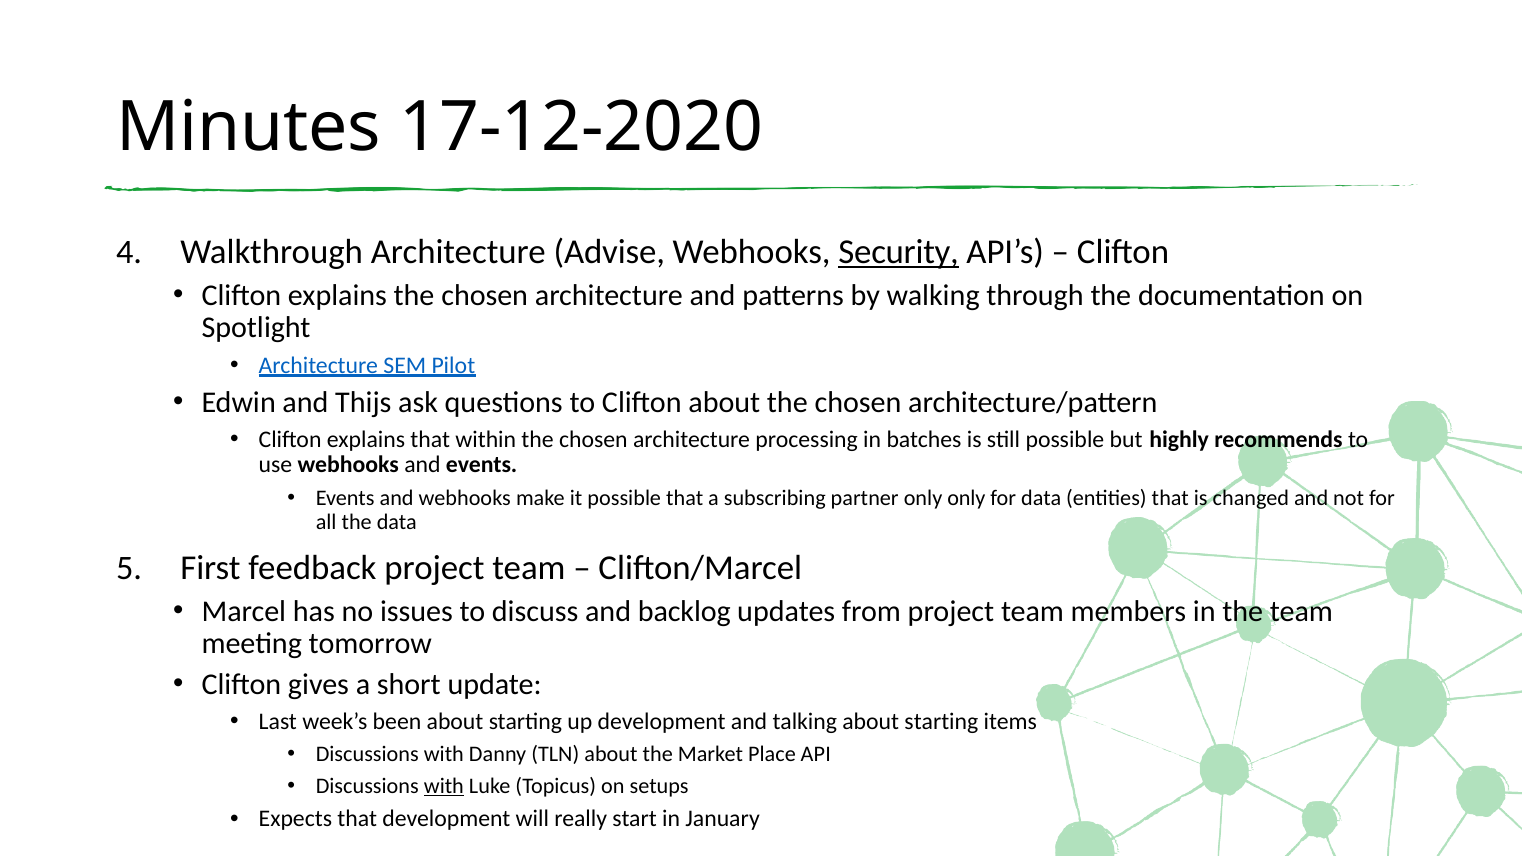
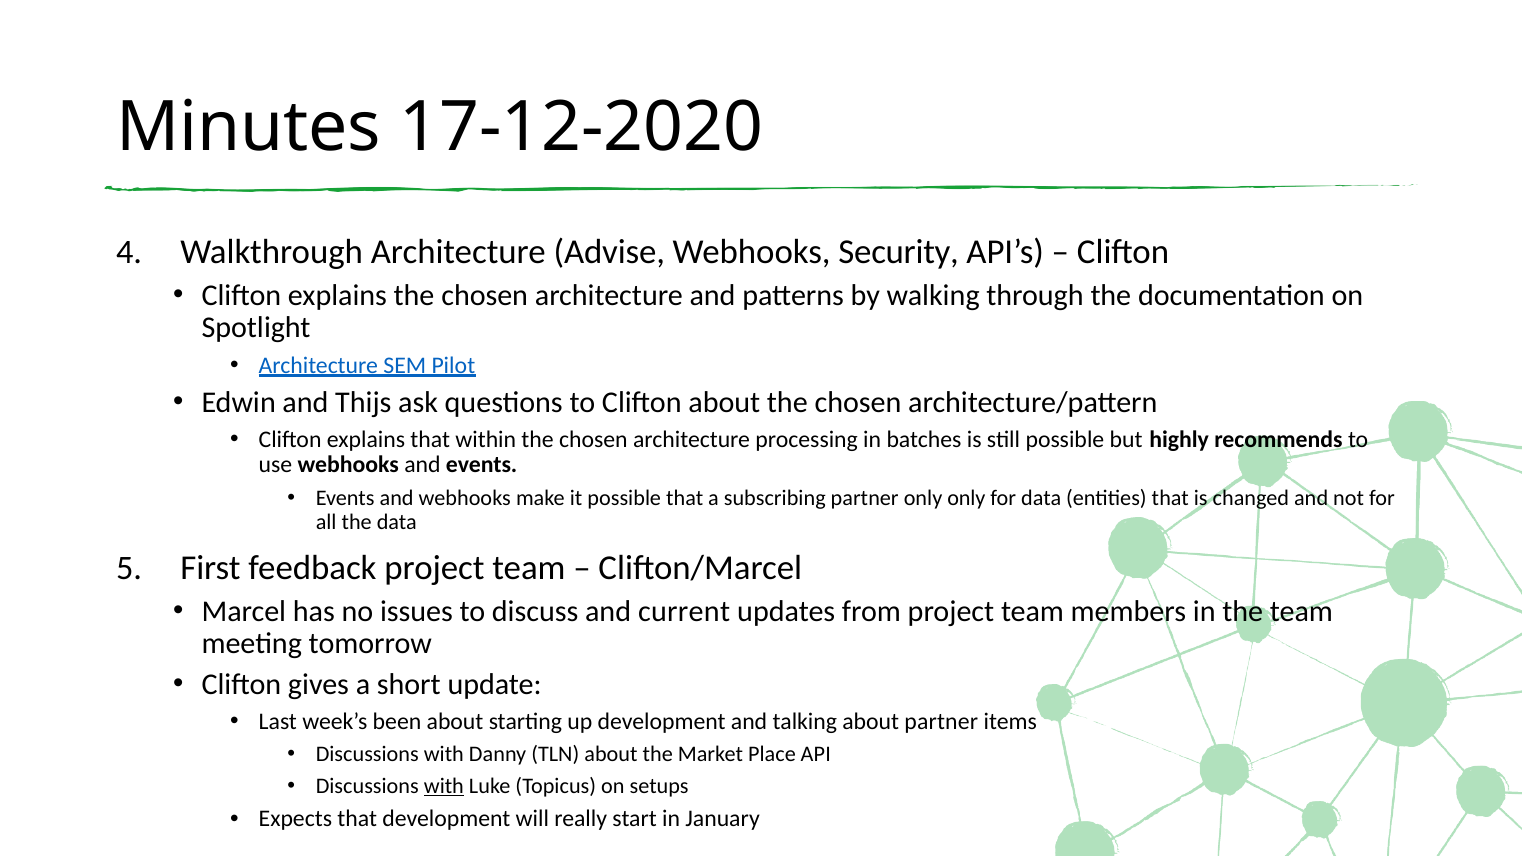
Security underline: present -> none
backlog: backlog -> current
talking about starting: starting -> partner
